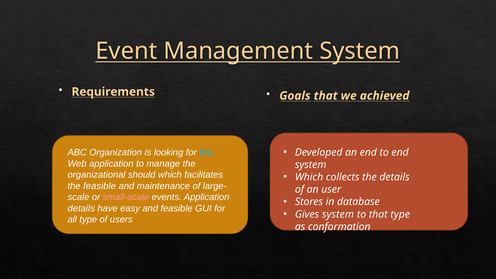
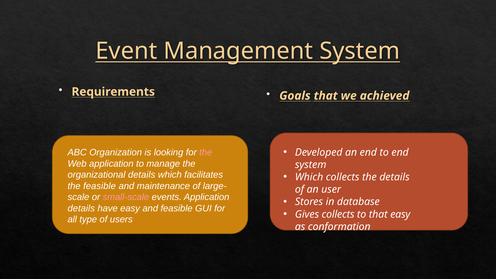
the at (206, 153) colour: light blue -> pink
organizational should: should -> details
Gives system: system -> collects
that type: type -> easy
